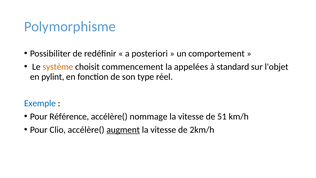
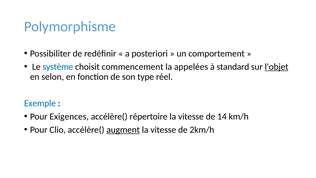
système colour: orange -> blue
l'objet underline: none -> present
pylint: pylint -> selon
Référence: Référence -> Exigences
nommage: nommage -> répertoire
51: 51 -> 14
